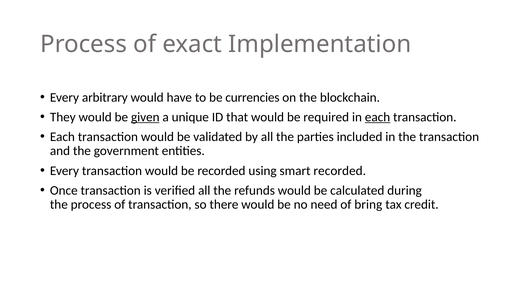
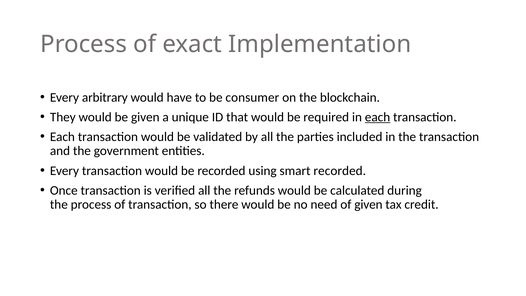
currencies: currencies -> consumer
given at (145, 117) underline: present -> none
of bring: bring -> given
